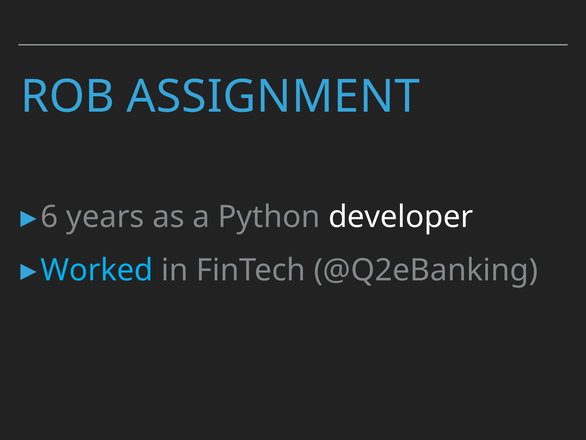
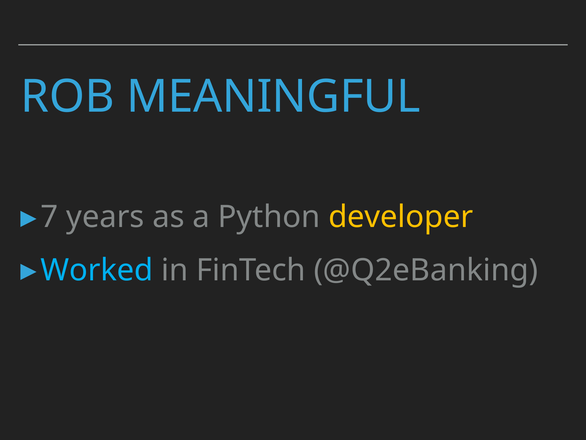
ASSIGNMENT: ASSIGNMENT -> MEANINGFUL
6: 6 -> 7
developer colour: white -> yellow
